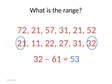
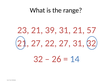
72: 72 -> 23
57: 57 -> 39
52: 52 -> 57
11 at (37, 43): 11 -> 27
61: 61 -> 26
53: 53 -> 14
